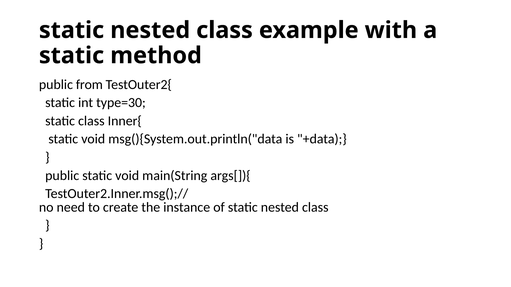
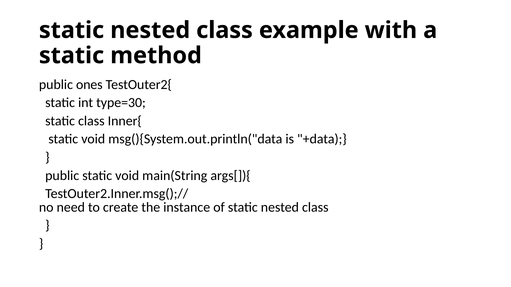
from: from -> ones
